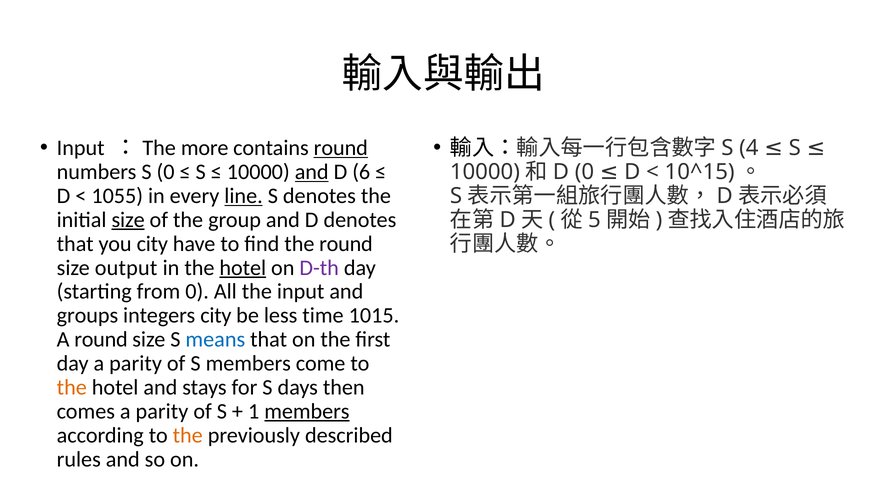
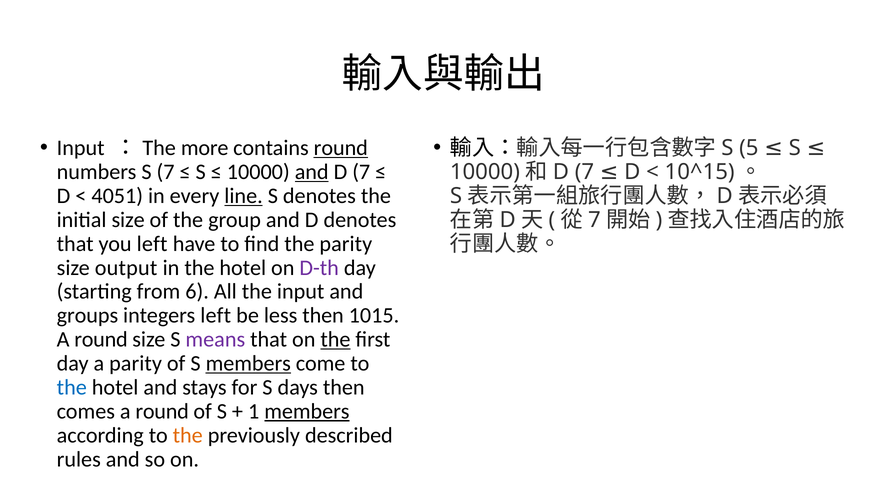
4: 4 -> 5
S 0: 0 -> 7
6 at (361, 172): 6 -> 7
0 at (584, 172): 0 -> 7
1055: 1055 -> 4051
size at (128, 220) underline: present -> none
5 at (594, 220): 5 -> 7
you city: city -> left
the round: round -> parity
hotel at (243, 268) underline: present -> none
from 0: 0 -> 6
integers city: city -> left
less time: time -> then
means colour: blue -> purple
the at (335, 339) underline: none -> present
members at (248, 363) underline: none -> present
the at (72, 387) colour: orange -> blue
comes a parity: parity -> round
